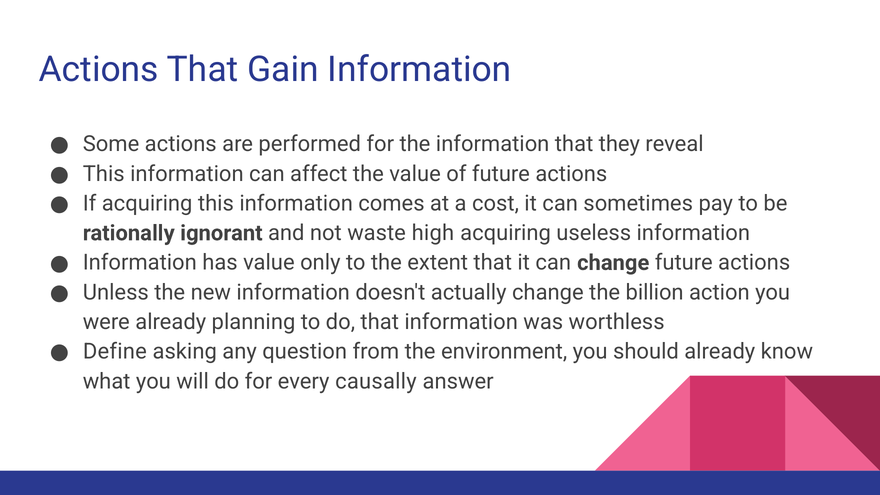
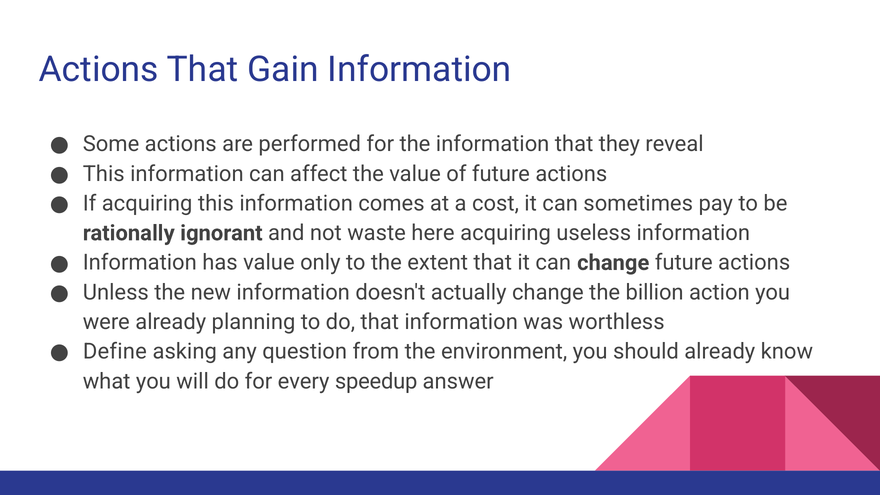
high: high -> here
causally: causally -> speedup
